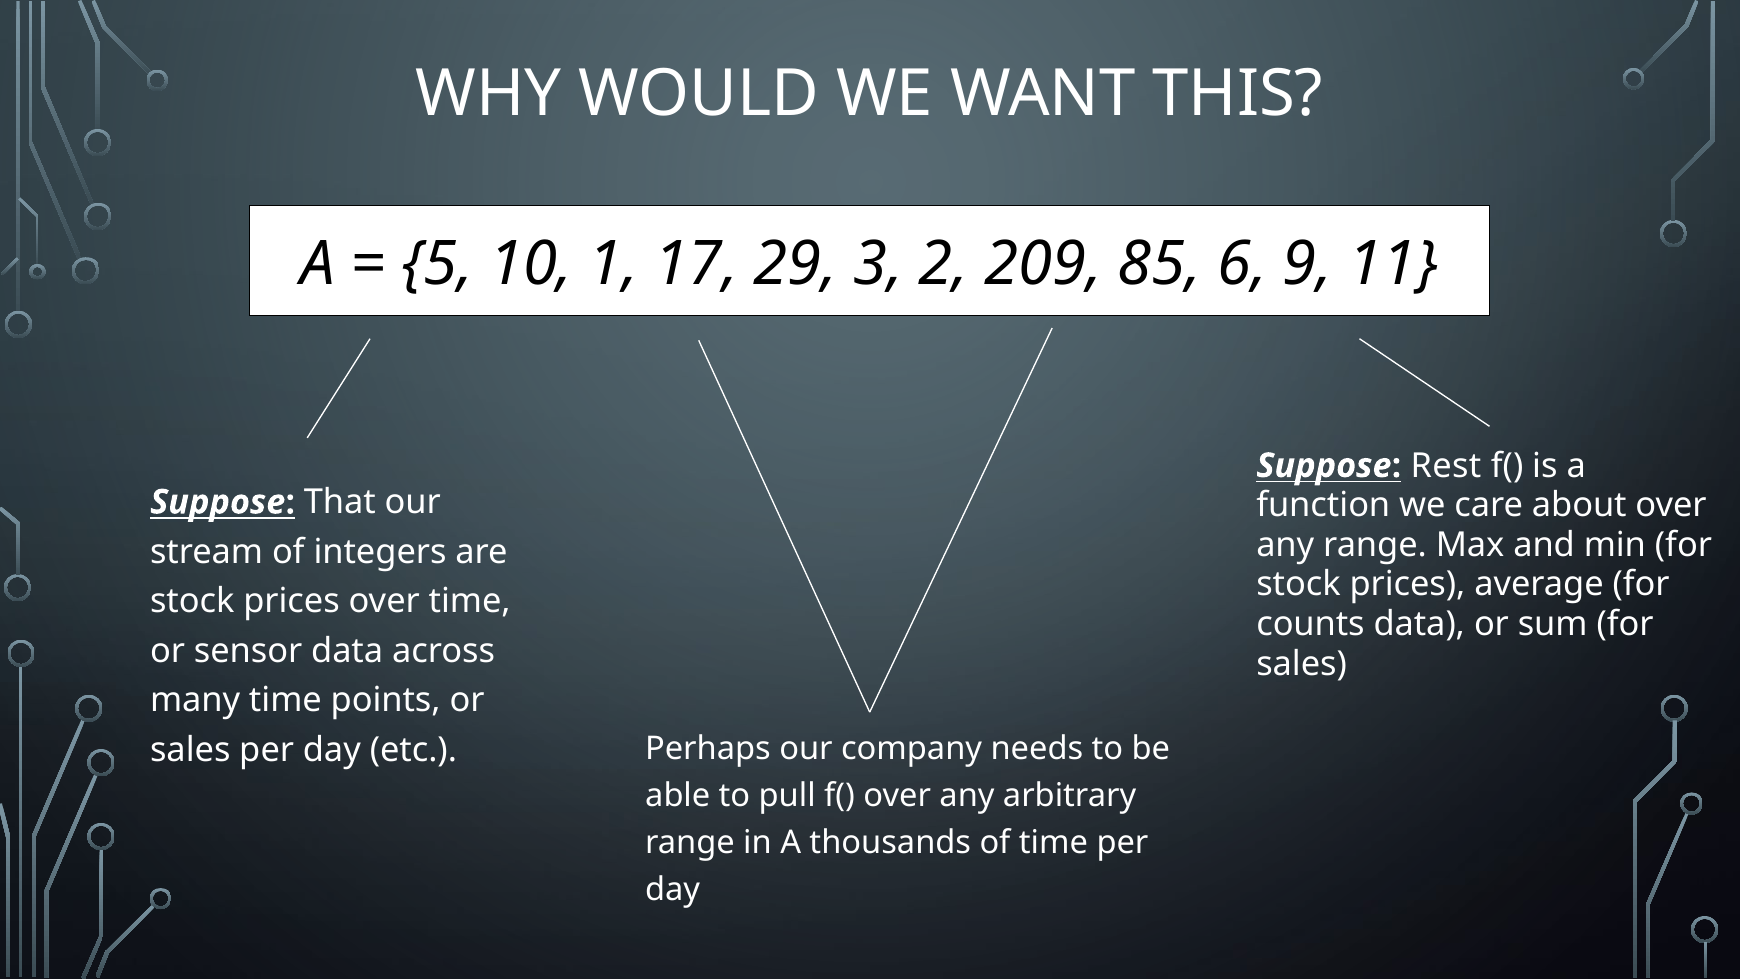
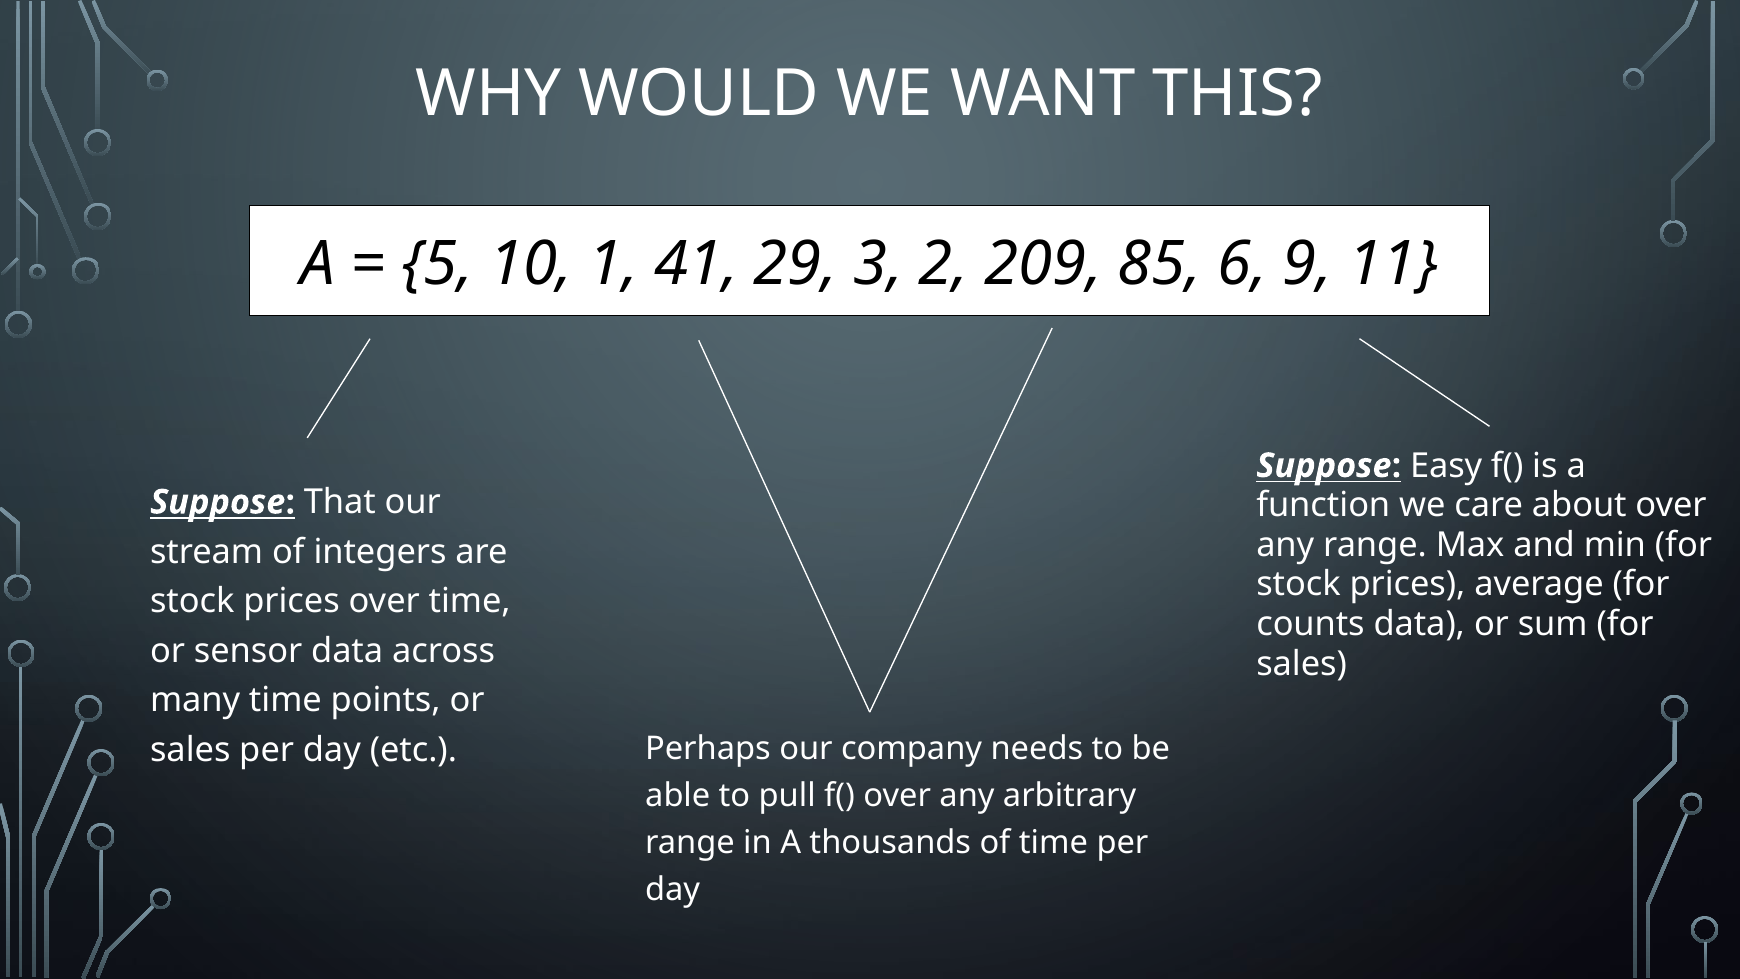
17: 17 -> 41
Rest: Rest -> Easy
